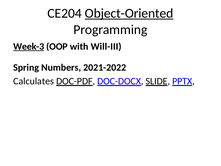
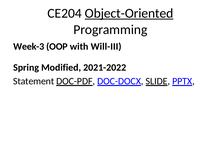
Week-3 underline: present -> none
Numbers: Numbers -> Modified
Calculates: Calculates -> Statement
